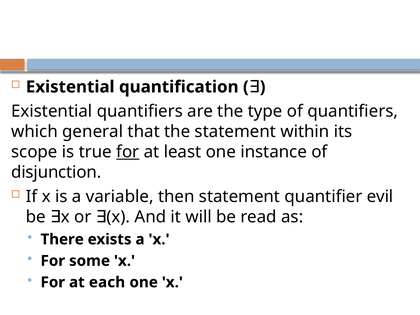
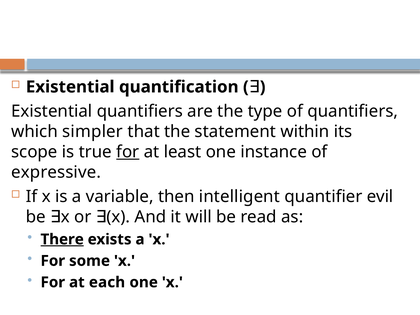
general: general -> simpler
disjunction: disjunction -> expressive
then statement: statement -> intelligent
There underline: none -> present
